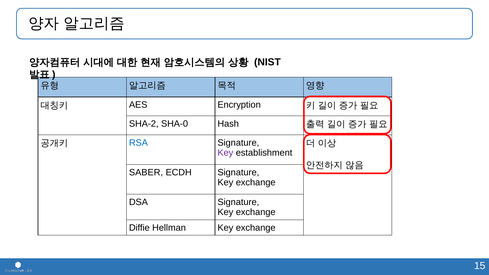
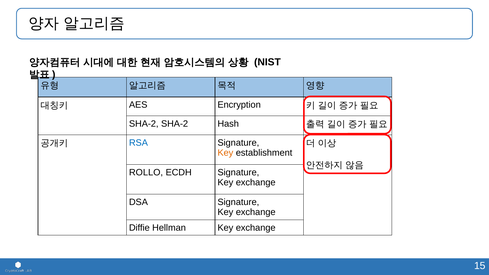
SHA-2 SHA-0: SHA-0 -> SHA-2
Key at (225, 153) colour: purple -> orange
SABER: SABER -> ROLLO
